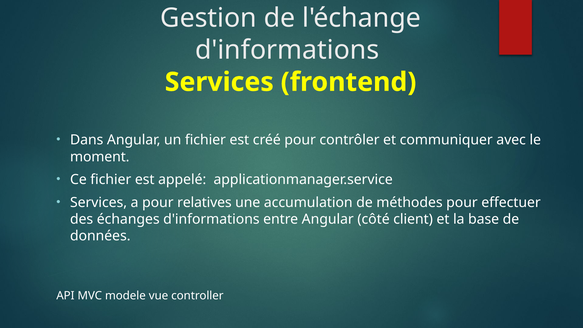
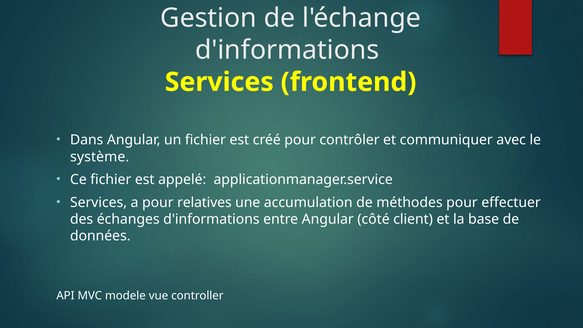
moment: moment -> système
